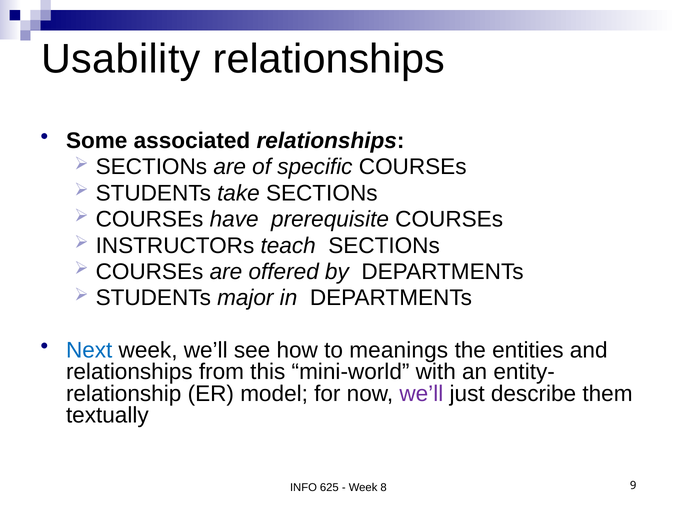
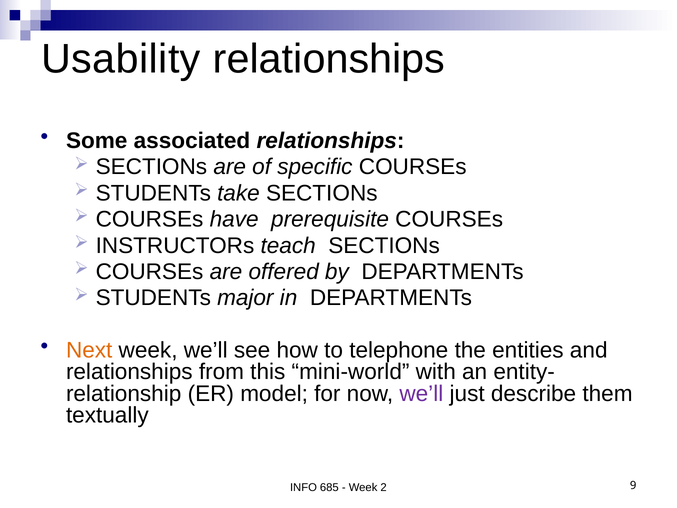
Next colour: blue -> orange
meanings: meanings -> telephone
625: 625 -> 685
8: 8 -> 2
